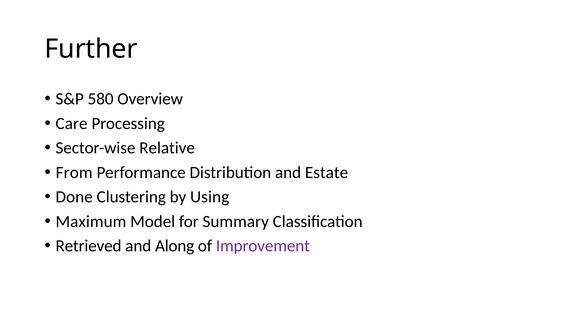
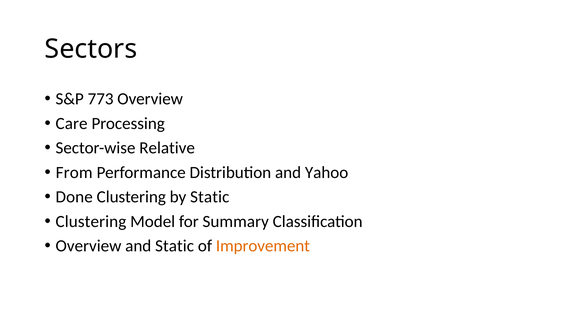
Further: Further -> Sectors
580: 580 -> 773
Estate: Estate -> Yahoo
by Using: Using -> Static
Maximum at (91, 222): Maximum -> Clustering
Retrieved at (89, 246): Retrieved -> Overview
and Along: Along -> Static
Improvement colour: purple -> orange
